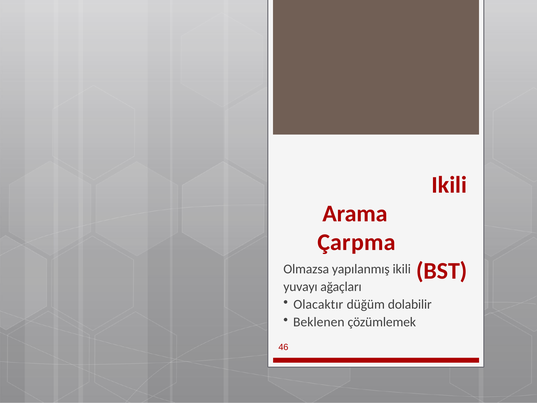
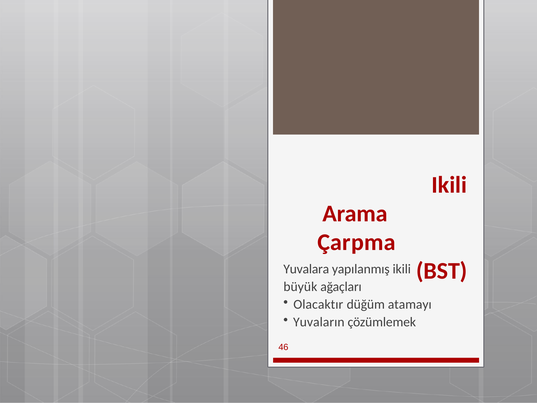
Olmazsa: Olmazsa -> Yuvalara
yuvayı: yuvayı -> büyük
dolabilir: dolabilir -> atamayı
Beklenen: Beklenen -> Yuvaların
